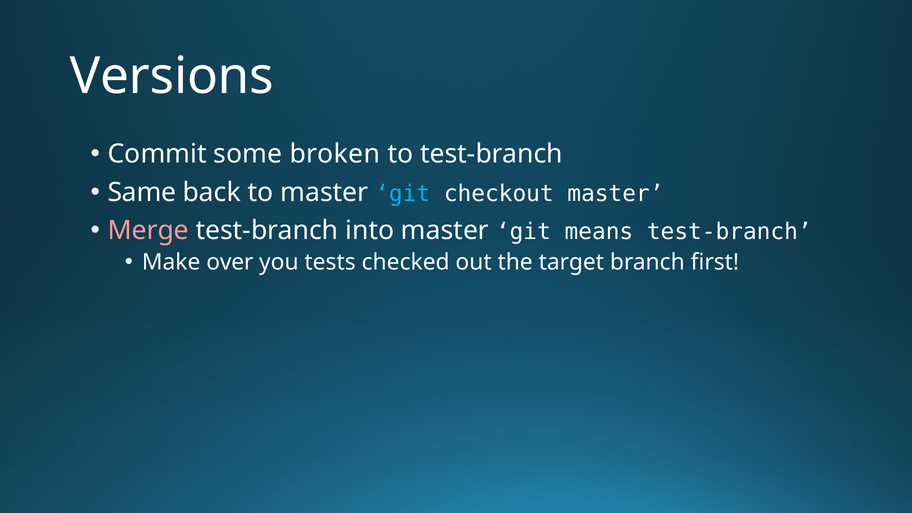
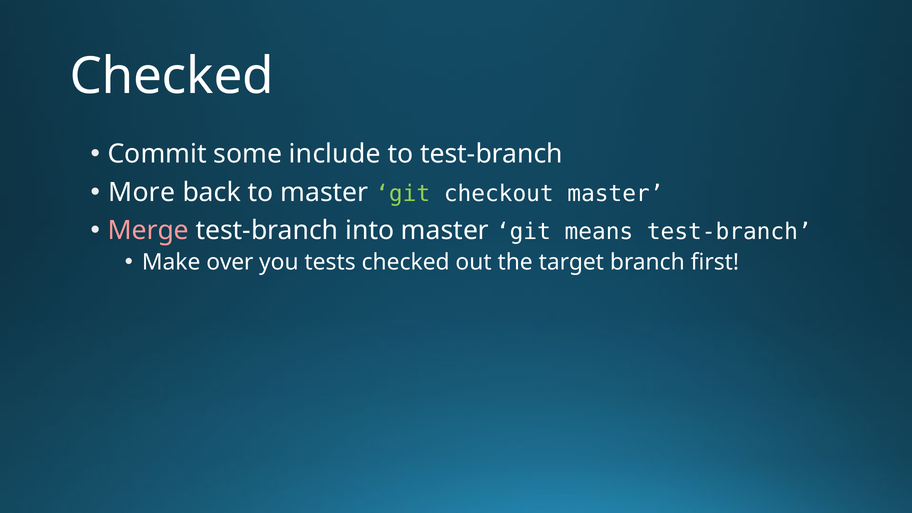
Versions at (172, 77): Versions -> Checked
broken: broken -> include
Same: Same -> More
git at (403, 194) colour: light blue -> light green
